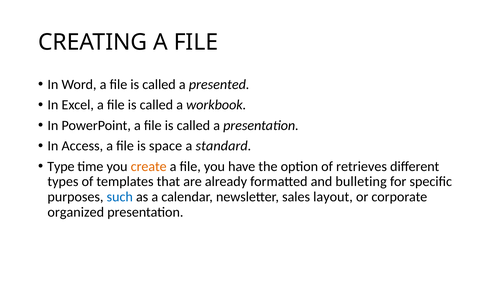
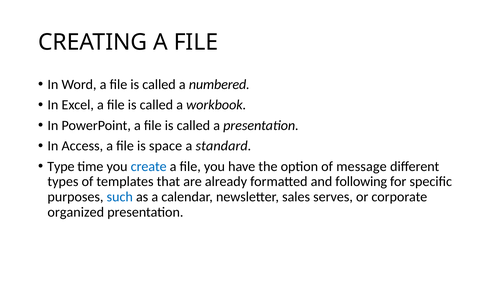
presented: presented -> numbered
create colour: orange -> blue
retrieves: retrieves -> message
bulleting: bulleting -> following
layout: layout -> serves
